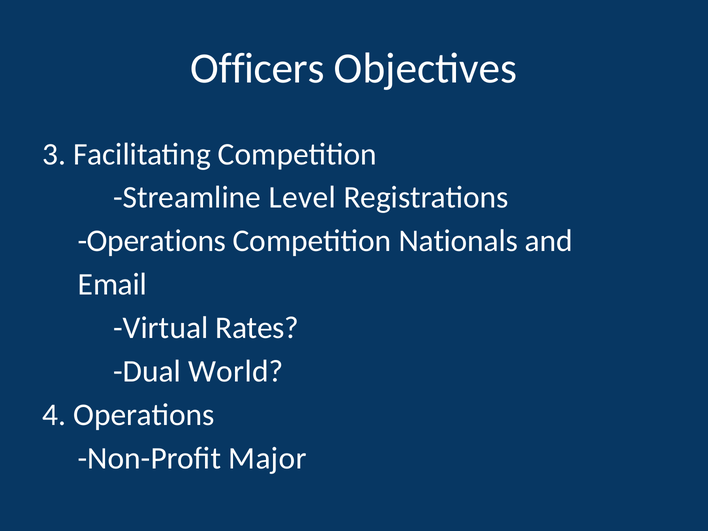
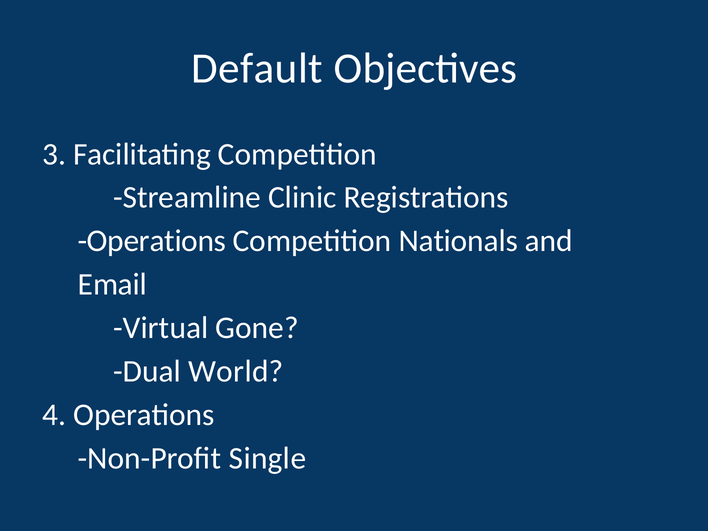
Officers: Officers -> Default
Level: Level -> Clinic
Rates: Rates -> Gone
Major: Major -> Single
